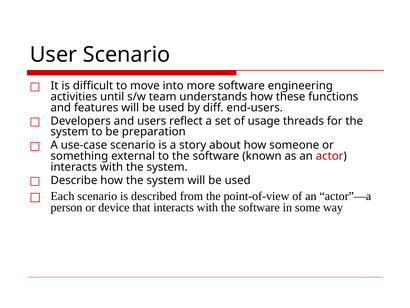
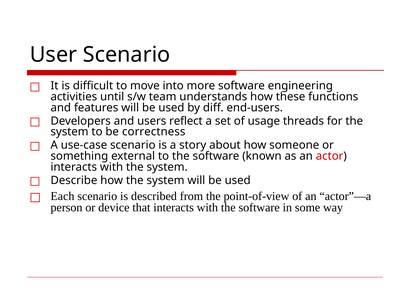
preparation: preparation -> correctness
